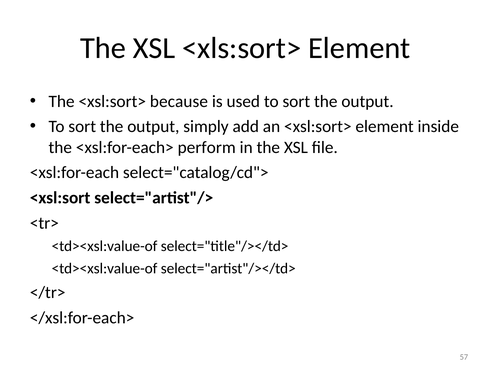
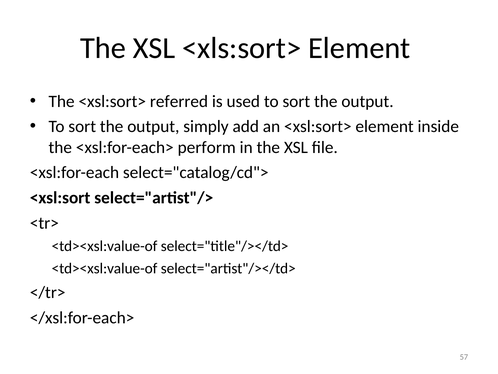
because: because -> referred
